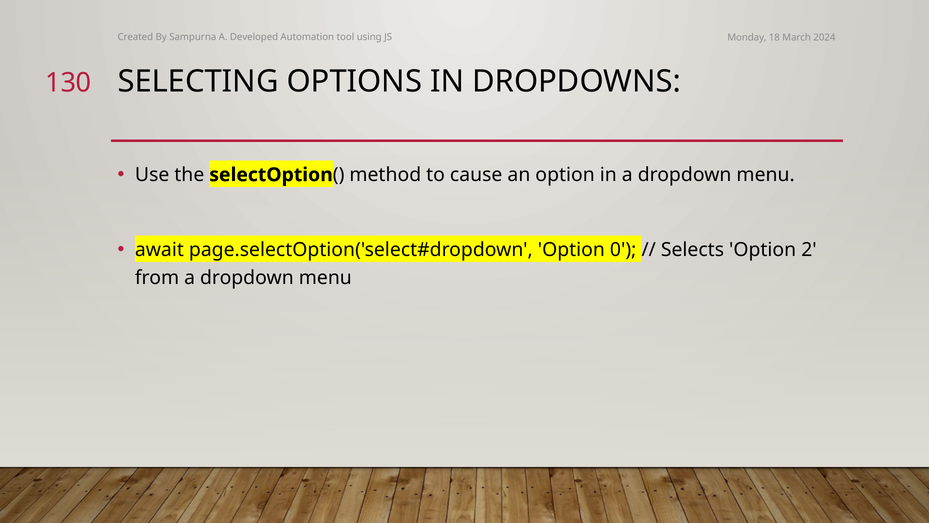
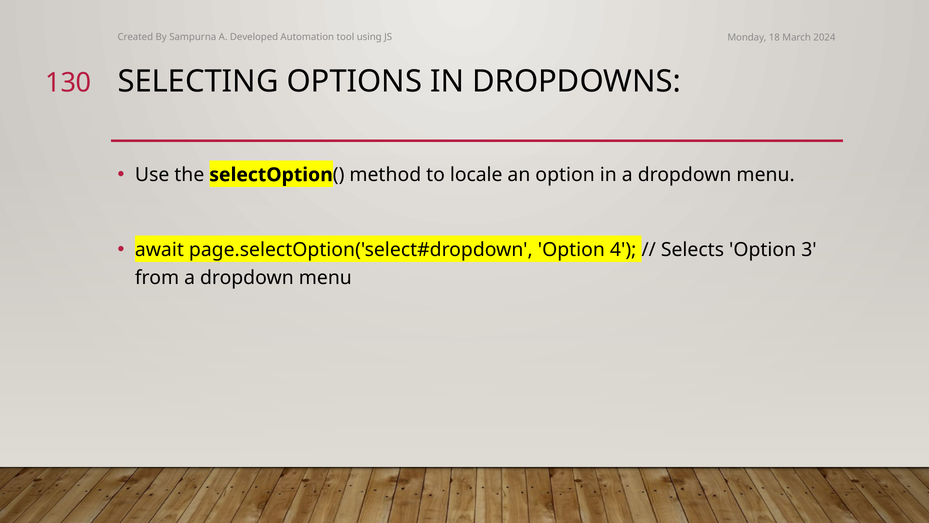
cause: cause -> locale
0: 0 -> 4
2: 2 -> 3
